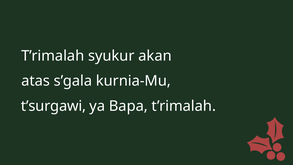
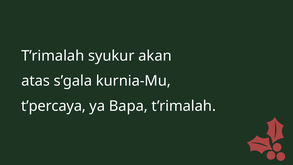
t’surgawi: t’surgawi -> t’percaya
